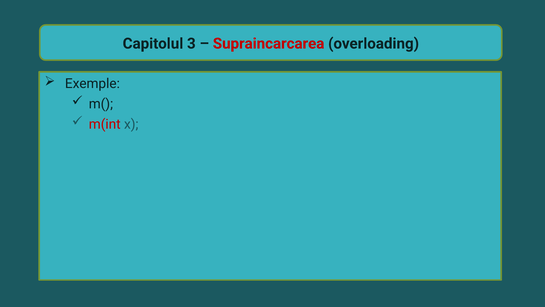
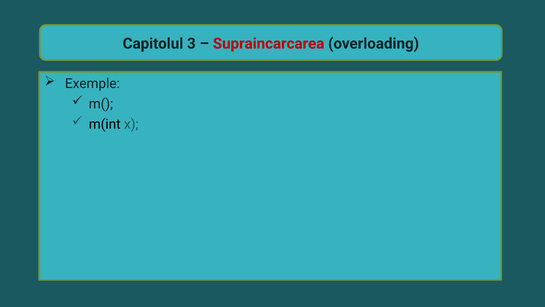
m(int colour: red -> black
